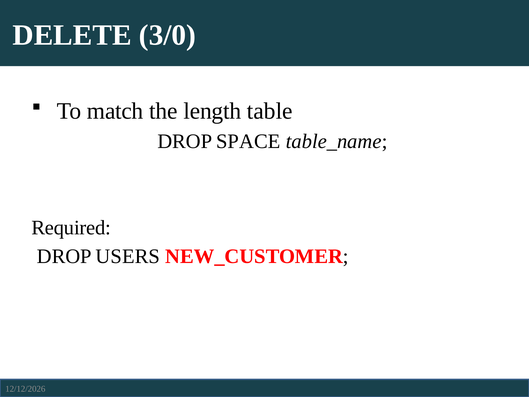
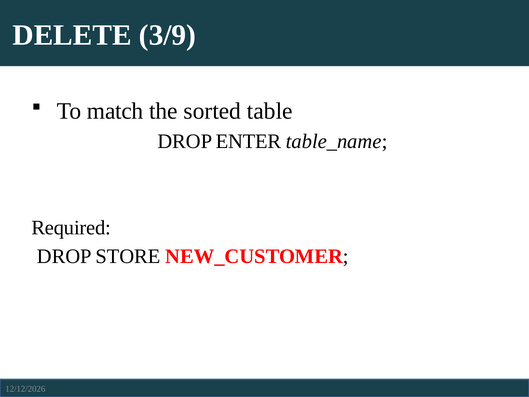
3/0: 3/0 -> 3/9
length: length -> sorted
SPACE: SPACE -> ENTER
USERS: USERS -> STORE
